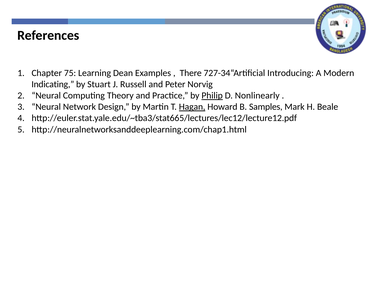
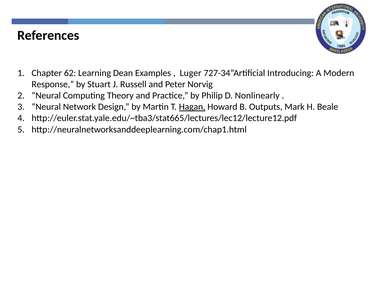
75: 75 -> 62
There: There -> Luger
Indicating: Indicating -> Response
Philip underline: present -> none
Samples: Samples -> Outputs
